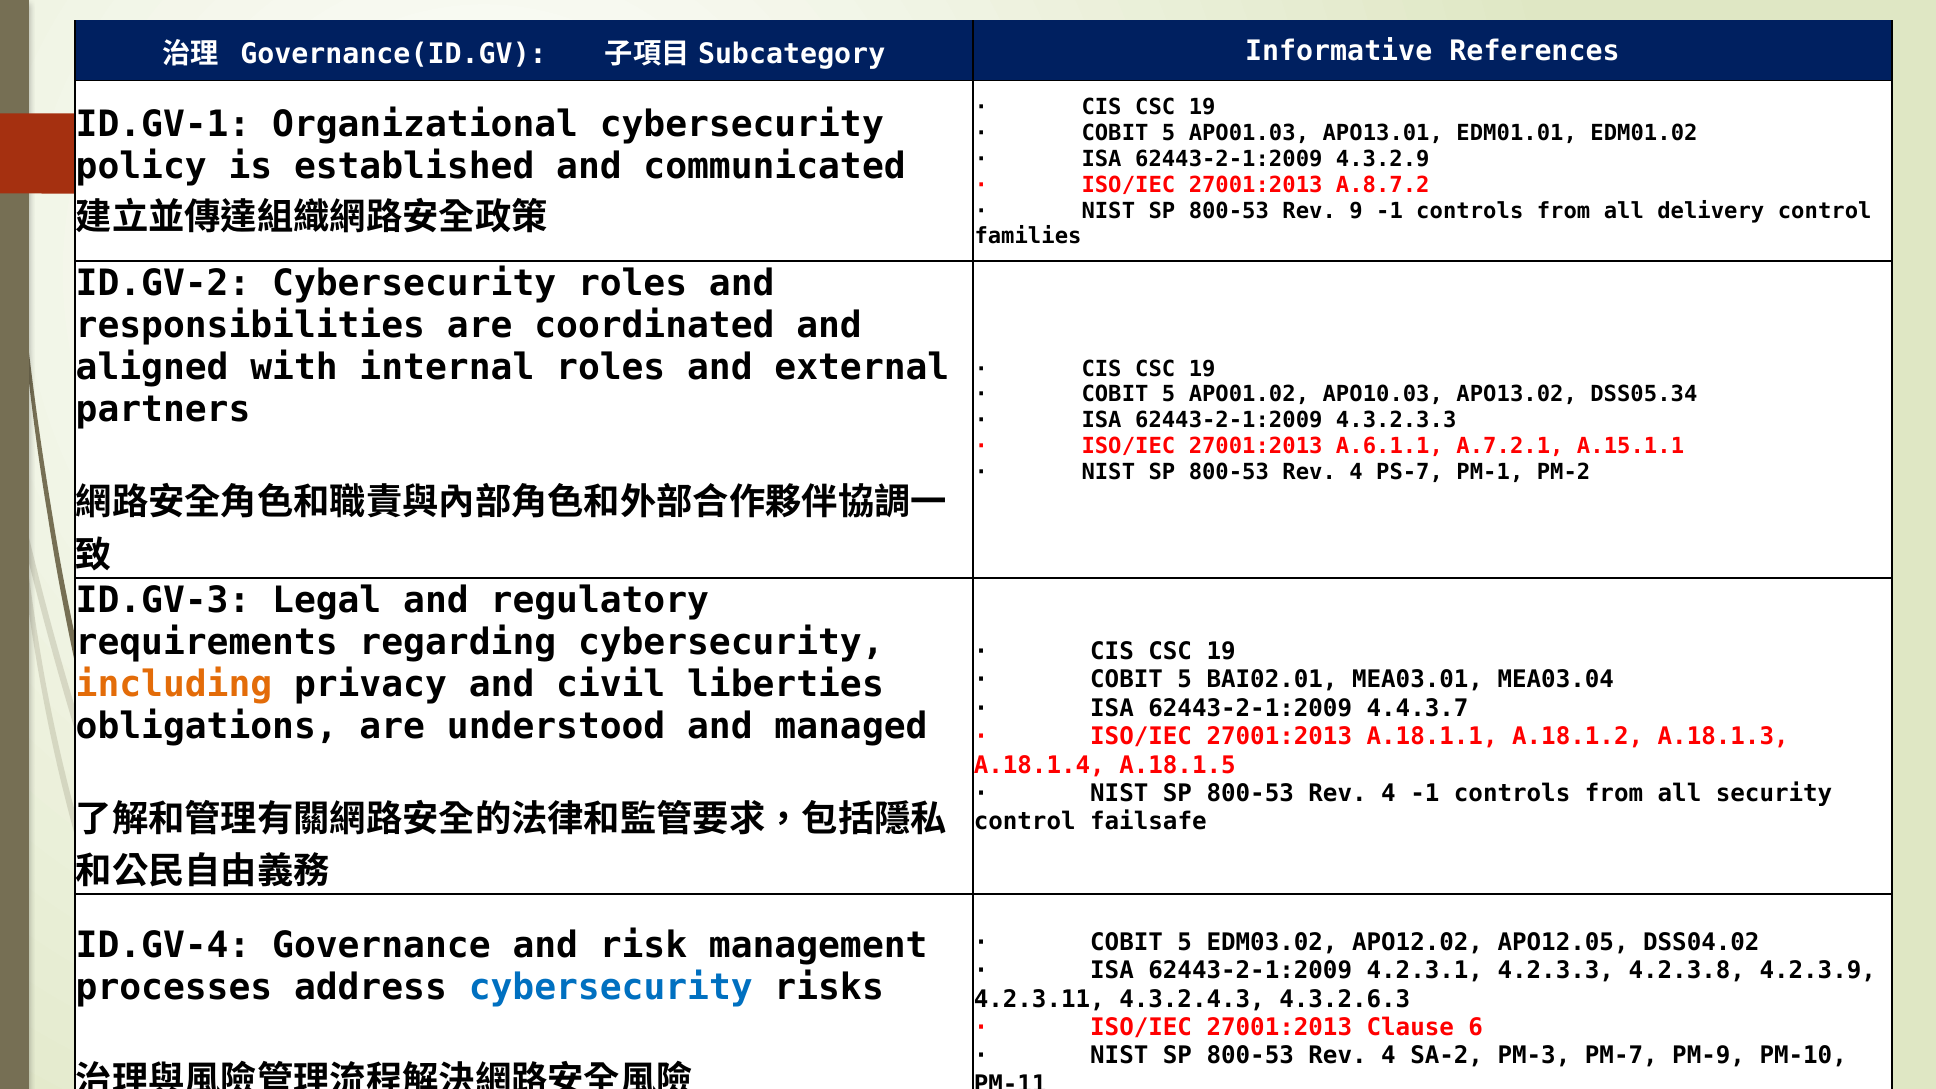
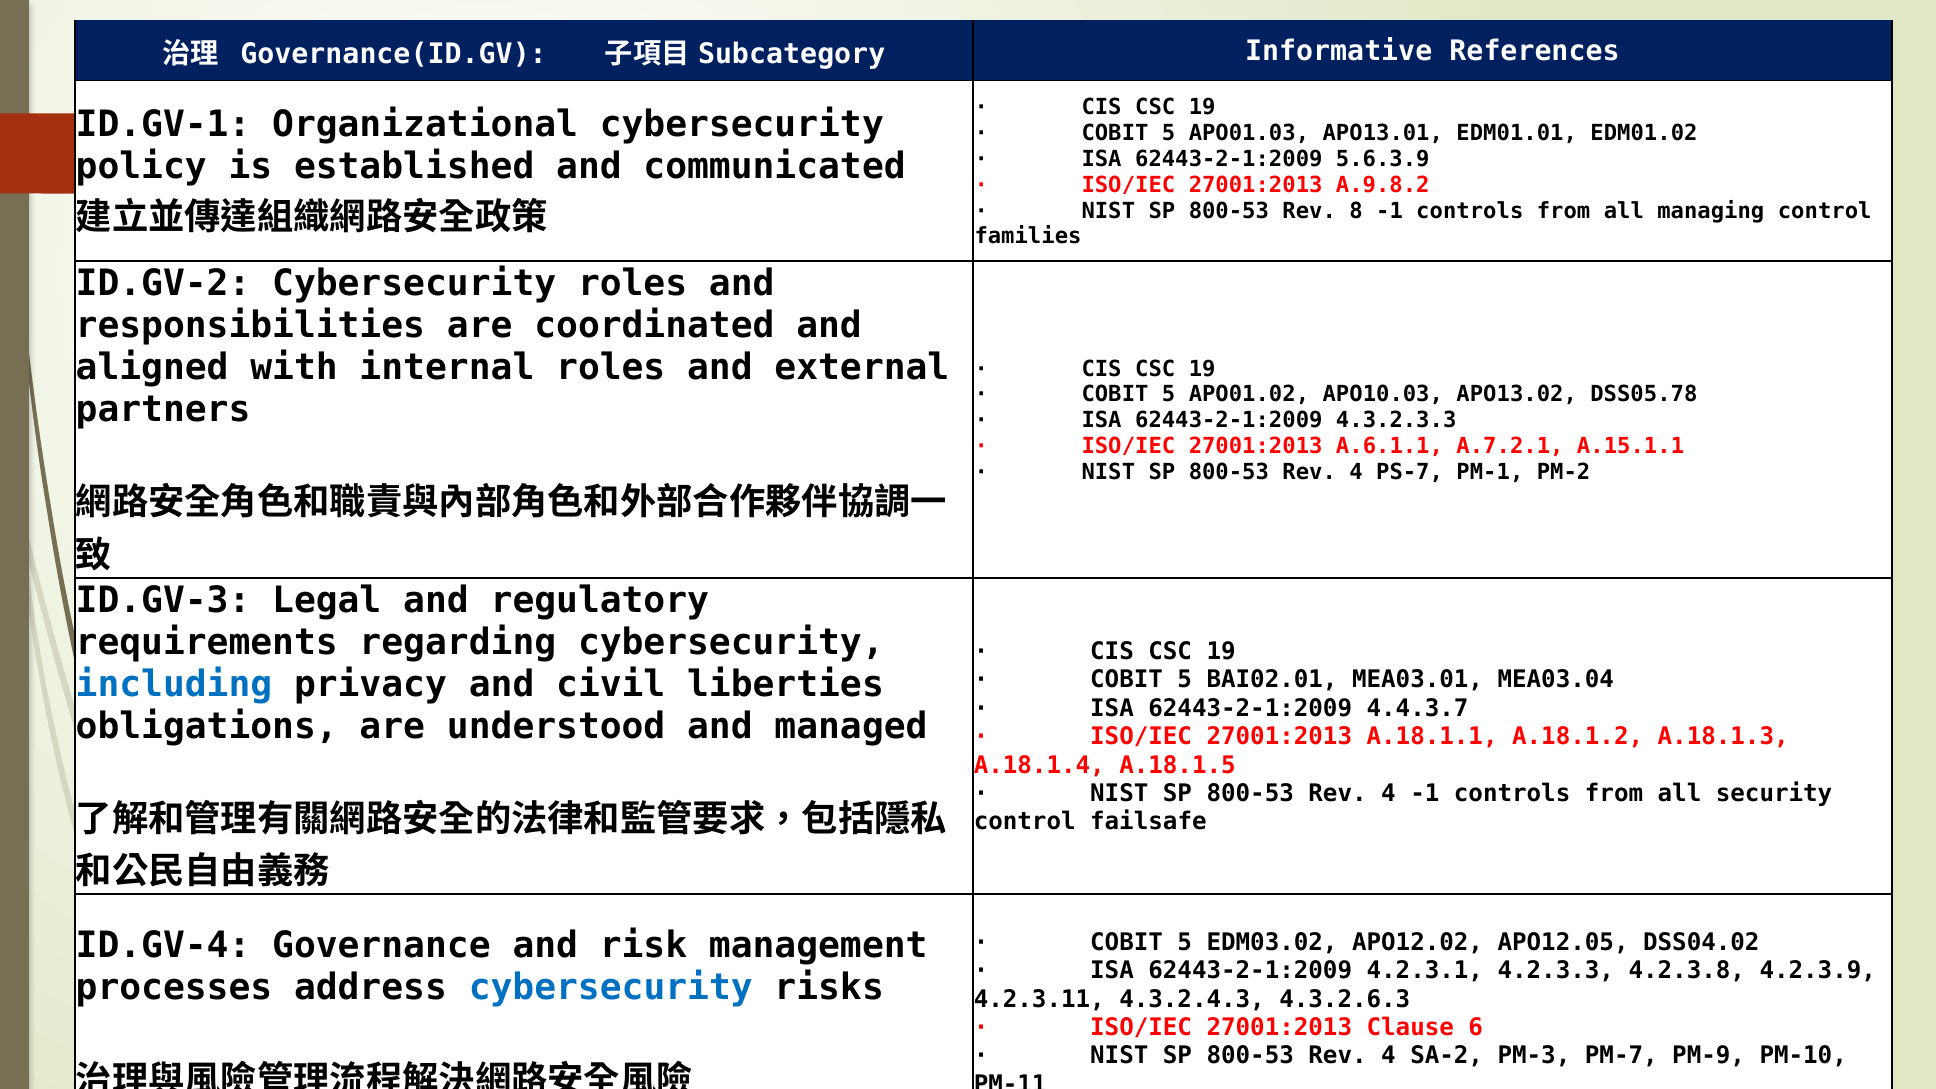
4.3.2.9: 4.3.2.9 -> 5.6.3.9
A.8.7.2: A.8.7.2 -> A.9.8.2
9: 9 -> 8
delivery: delivery -> managing
DSS05.34: DSS05.34 -> DSS05.78
including colour: orange -> blue
